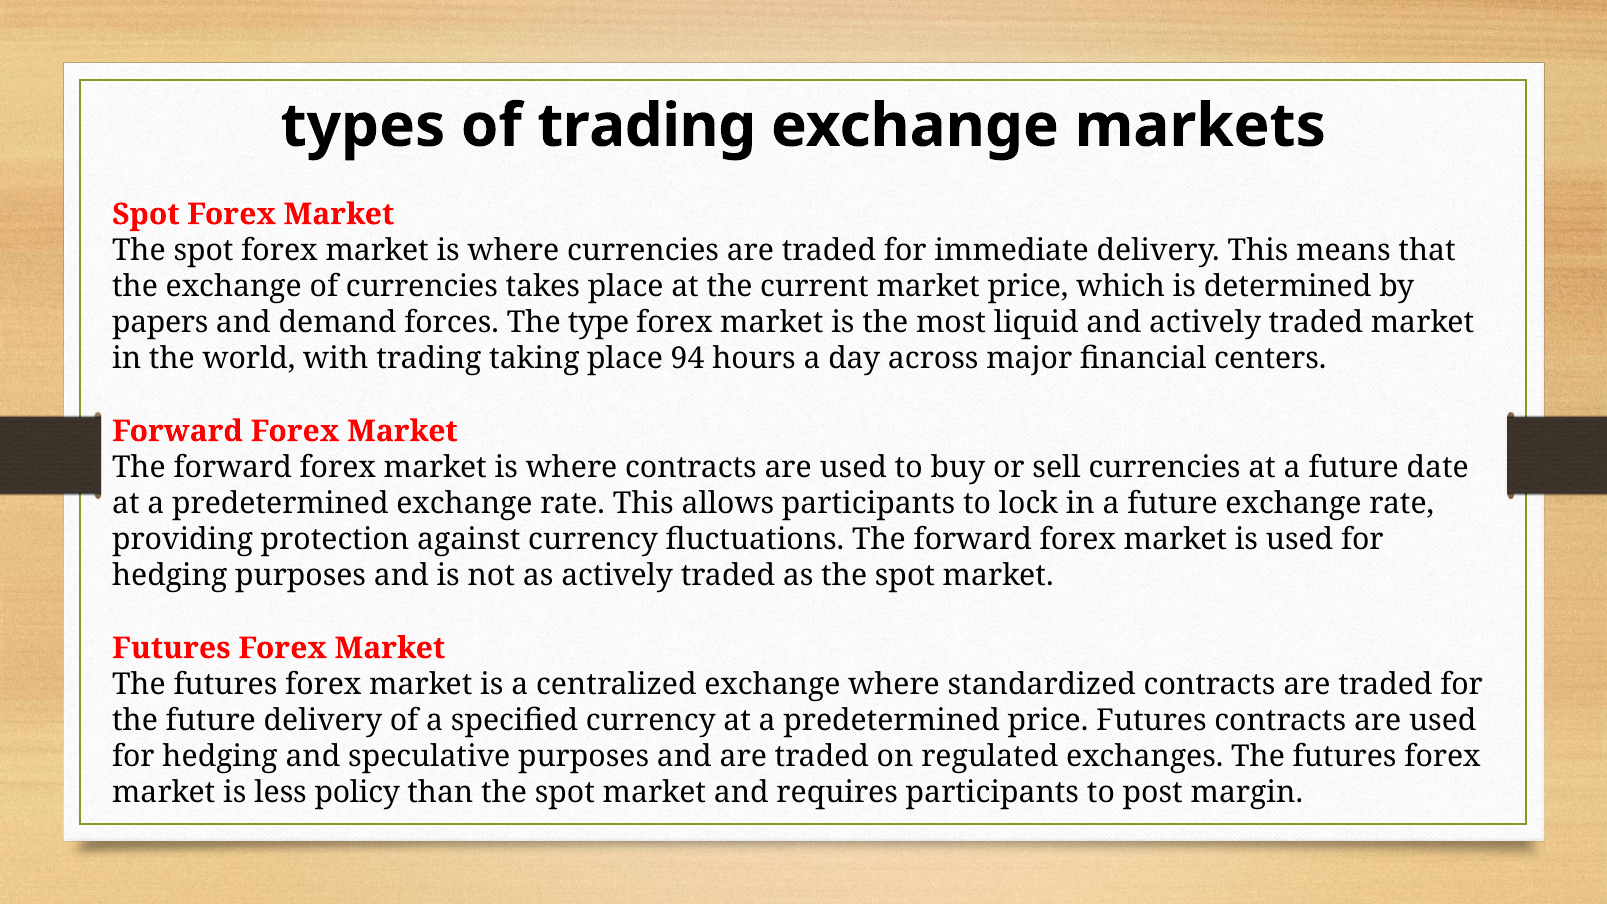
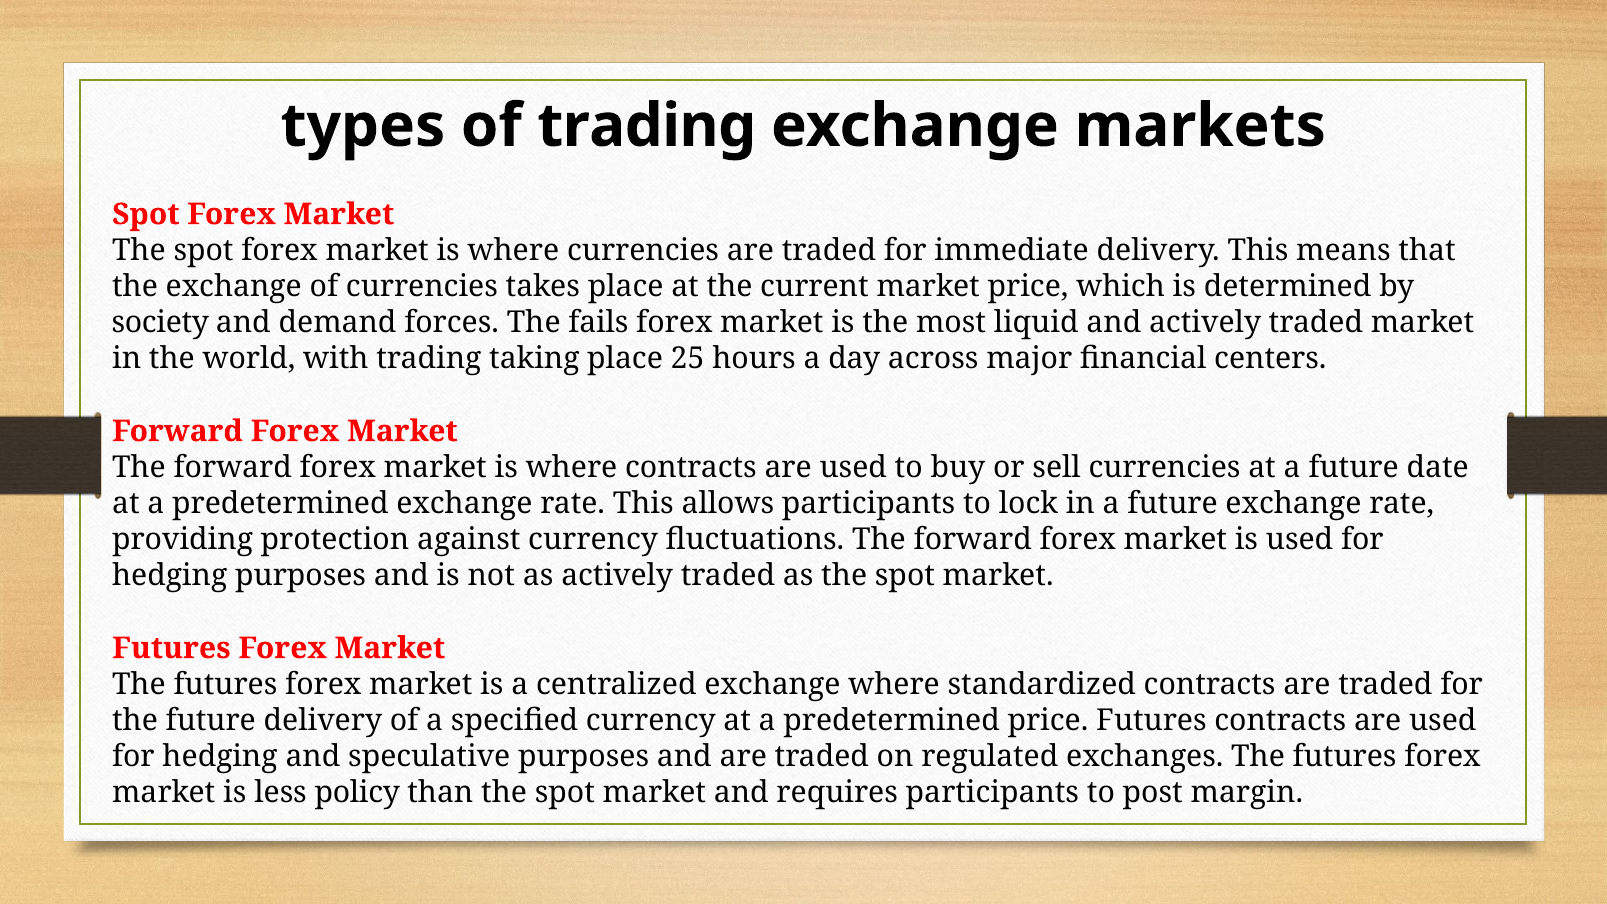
papers: papers -> society
type: type -> fails
94: 94 -> 25
